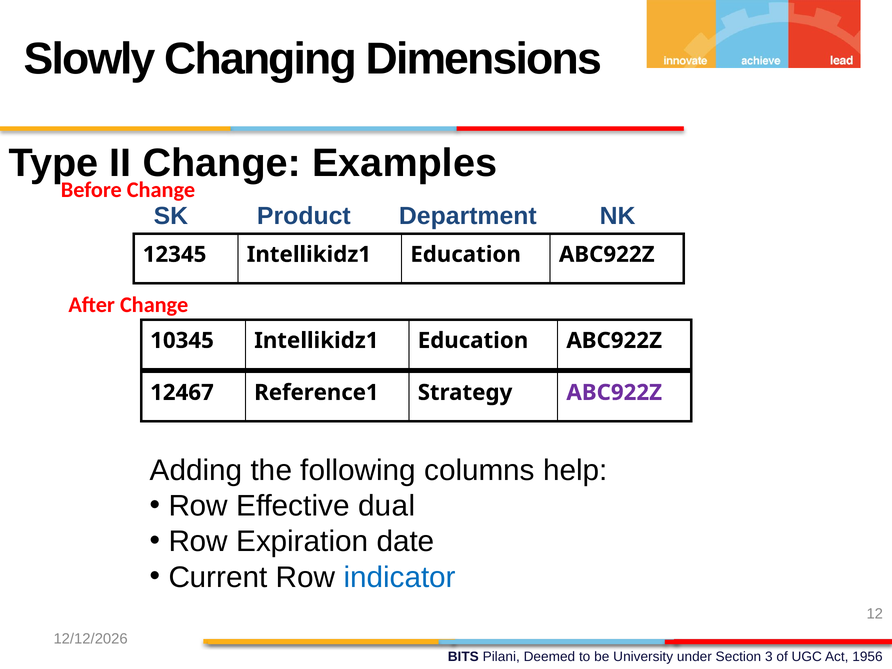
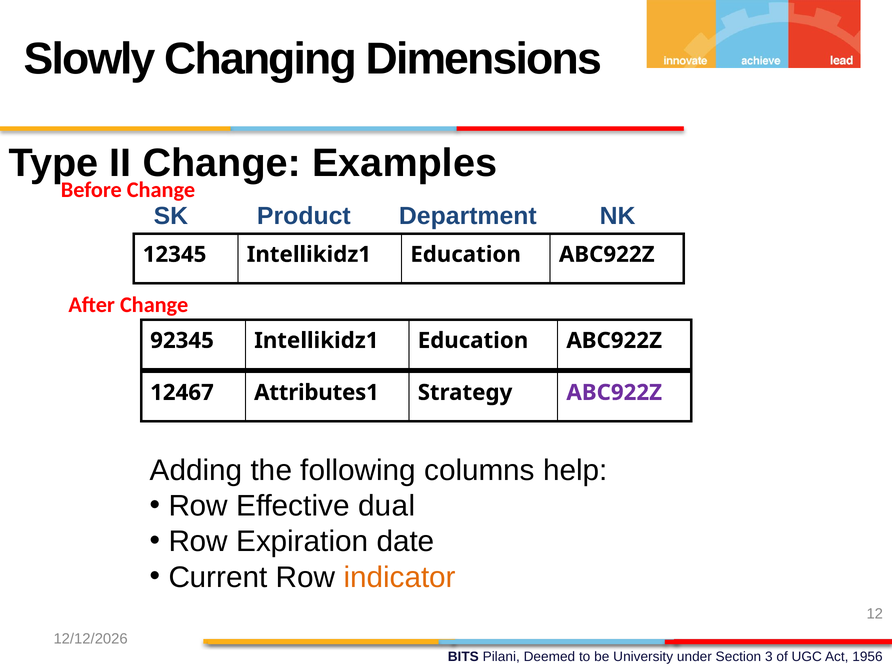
10345: 10345 -> 92345
Reference1: Reference1 -> Attributes1
indicator colour: blue -> orange
